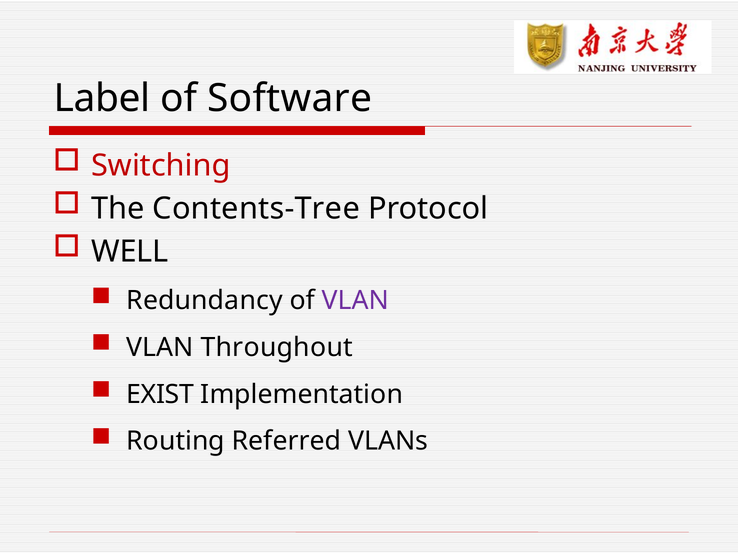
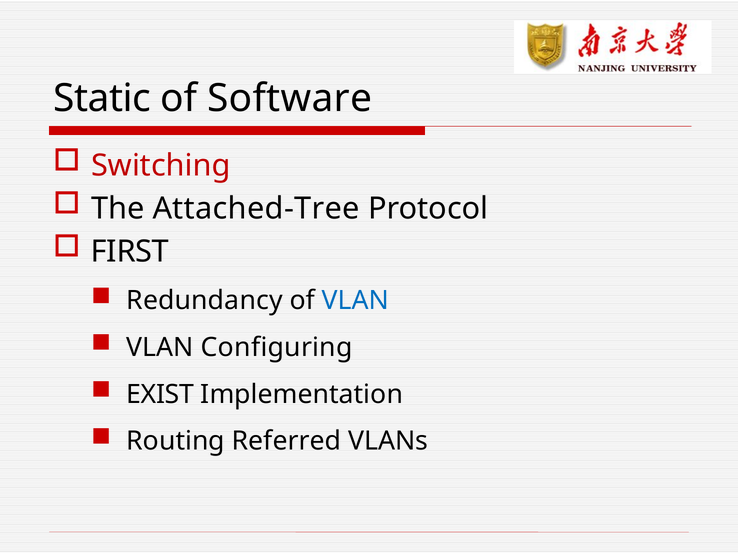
Label: Label -> Static
Contents-Tree: Contents-Tree -> Attached-Tree
WELL: WELL -> FIRST
VLAN at (356, 301) colour: purple -> blue
Throughout: Throughout -> Configuring
